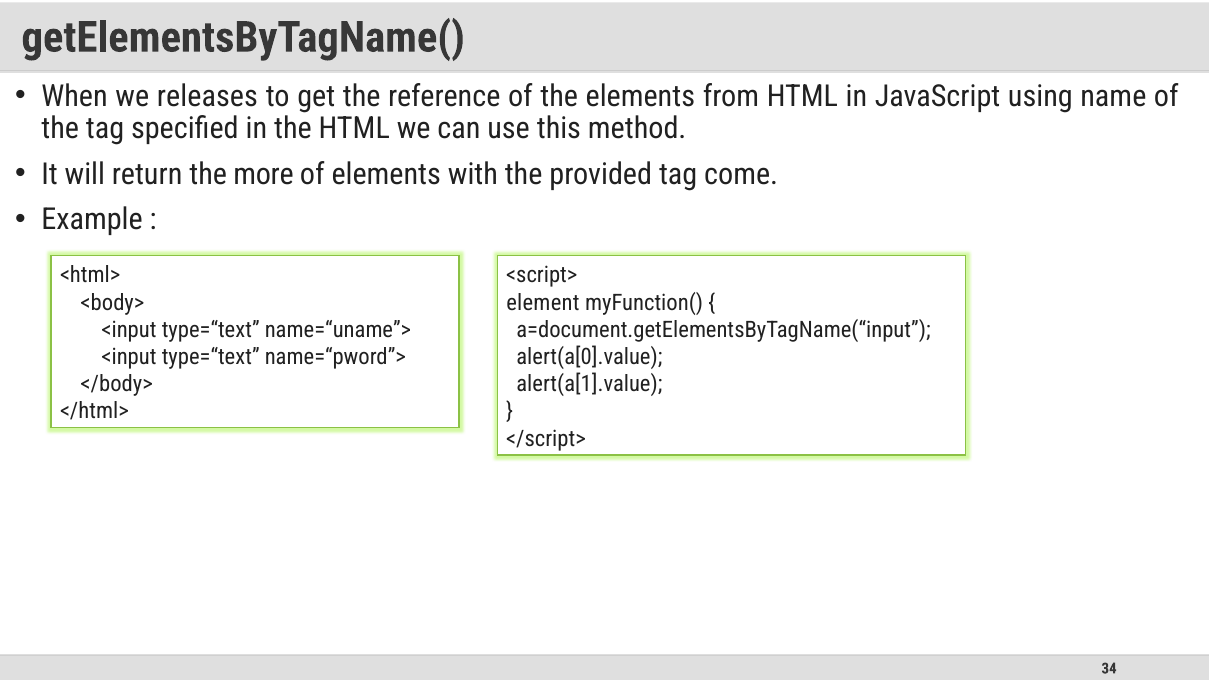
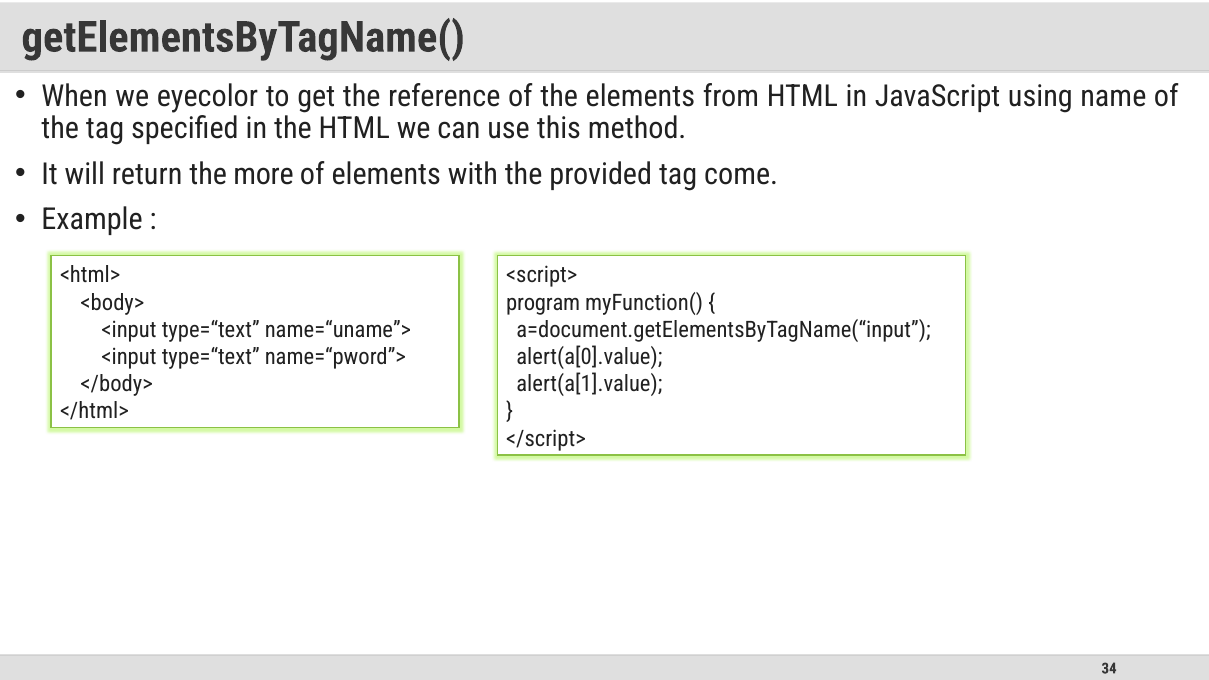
releases: releases -> eyecolor
element: element -> program
